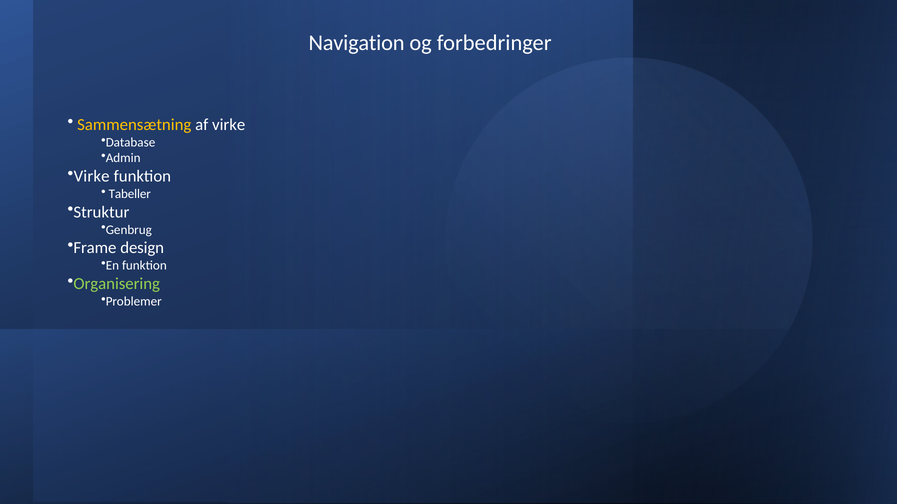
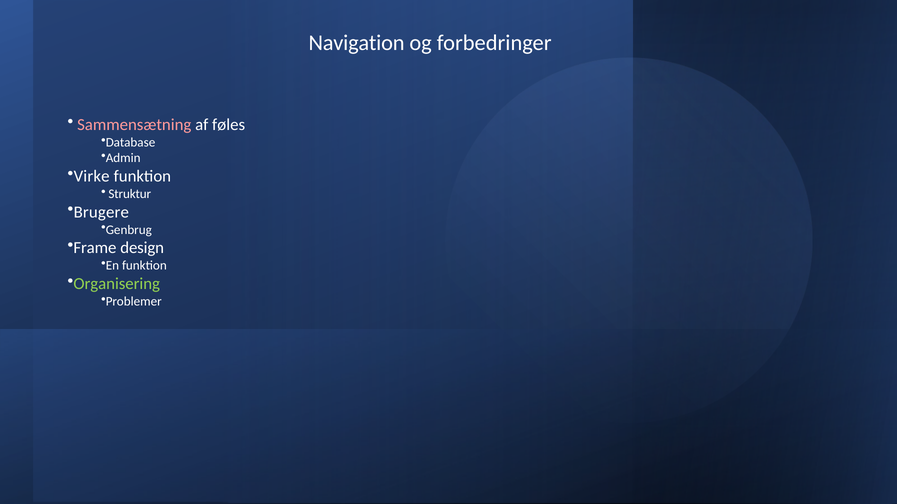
Sammensætning colour: yellow -> pink
af virke: virke -> føles
Tabeller: Tabeller -> Struktur
Struktur: Struktur -> Brugere
